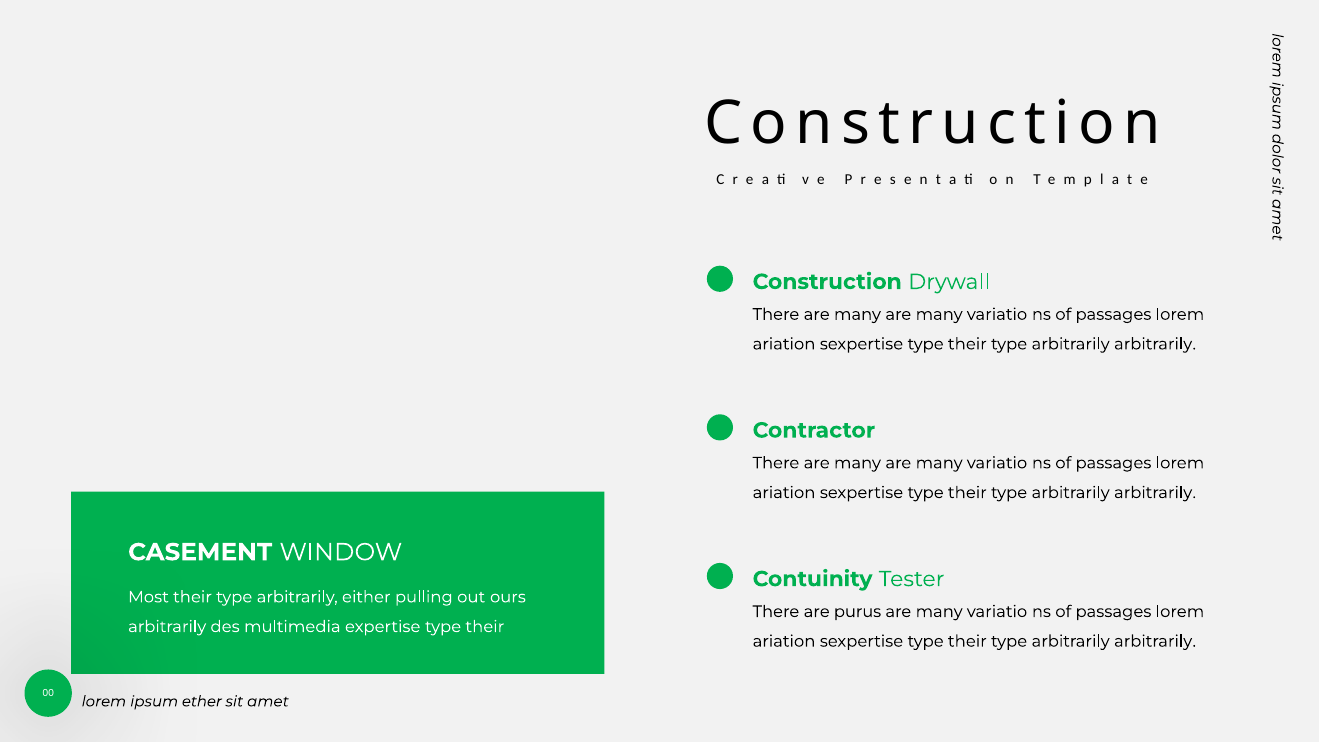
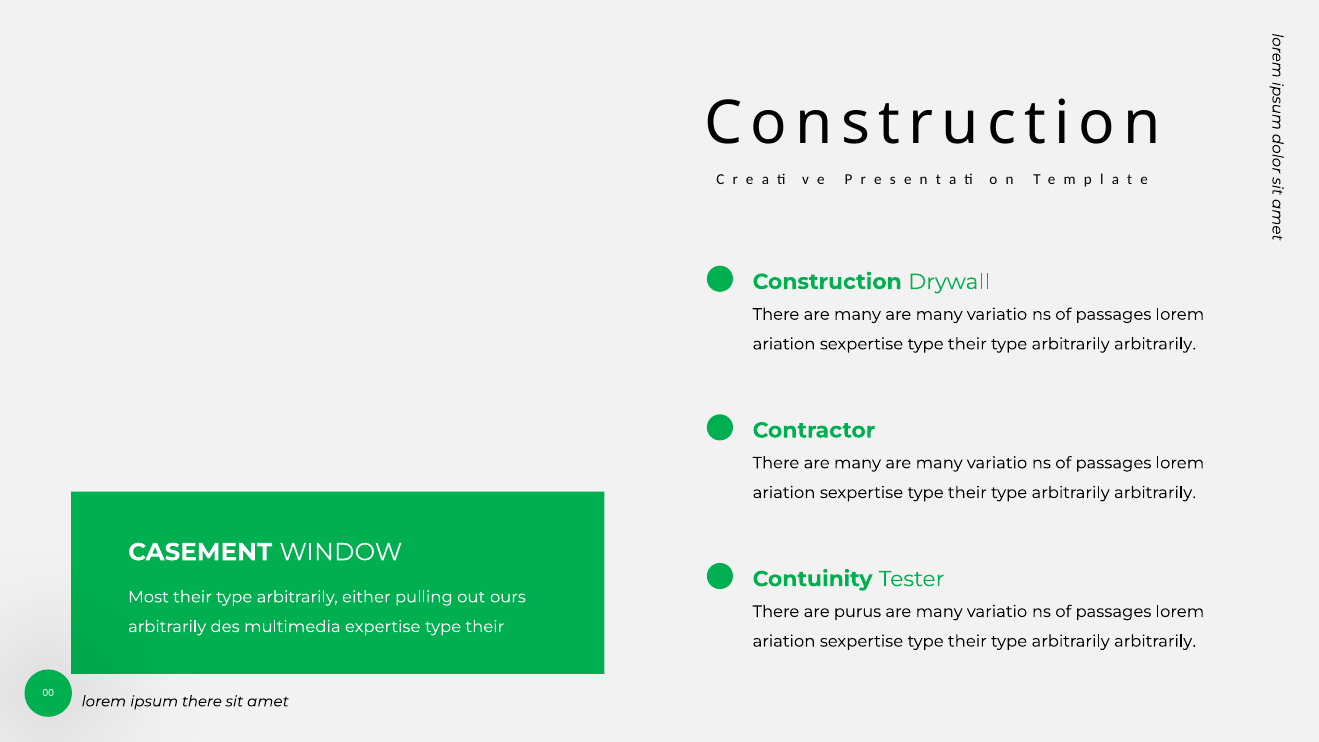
ipsum ether: ether -> there
